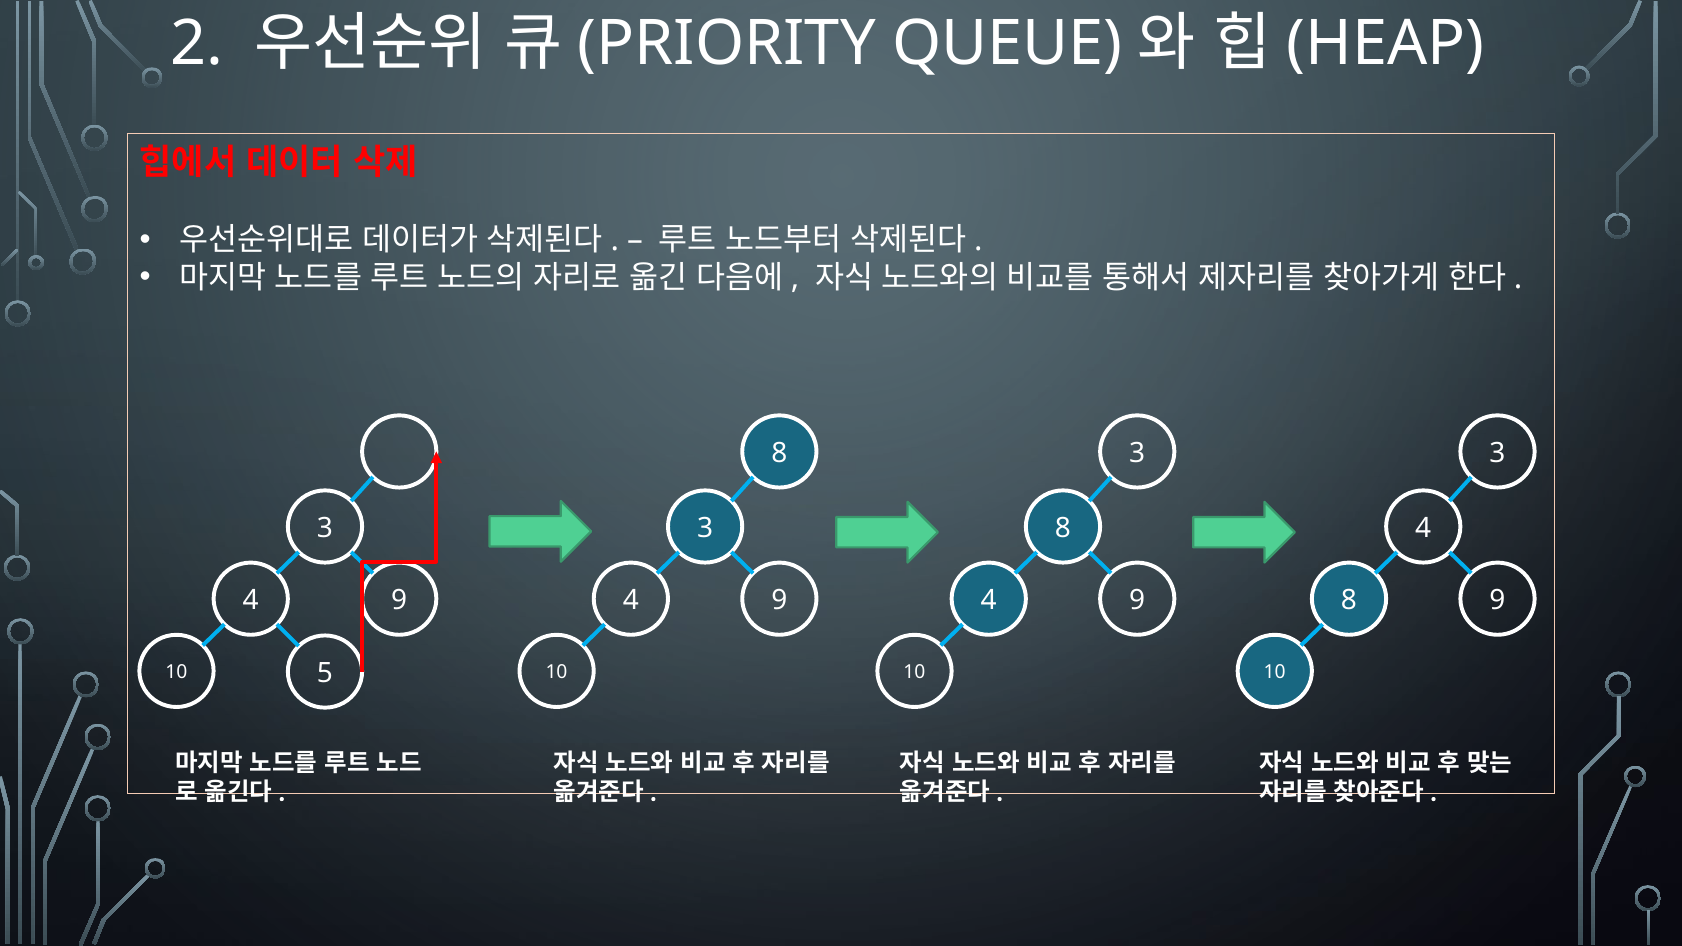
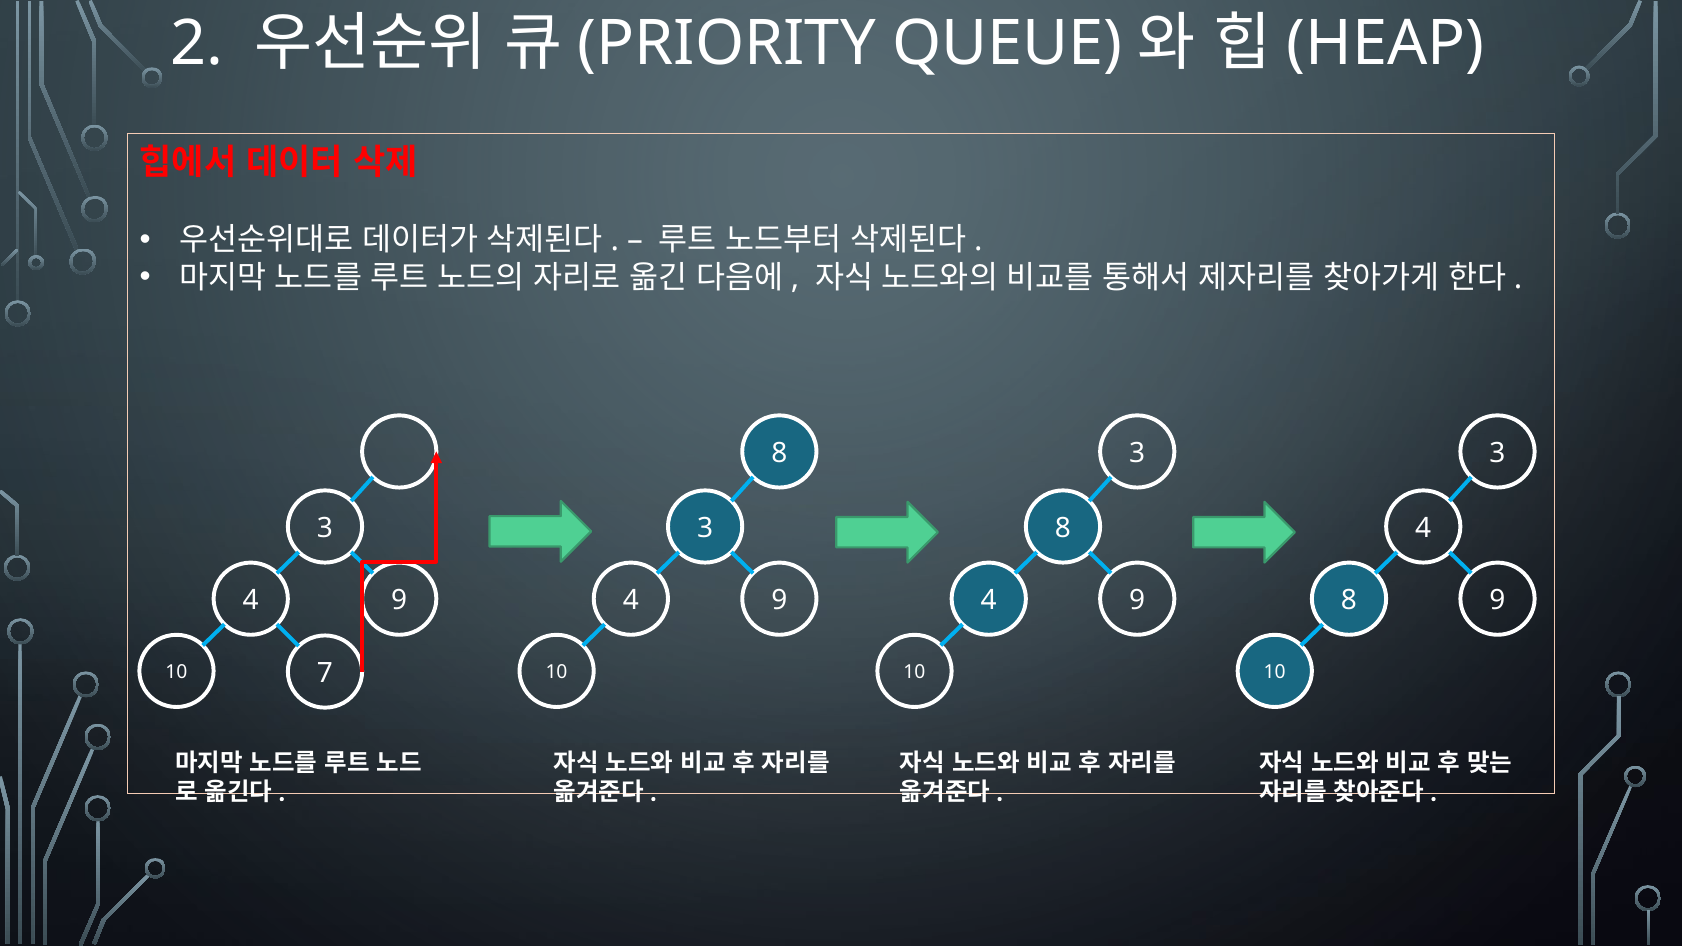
5: 5 -> 7
